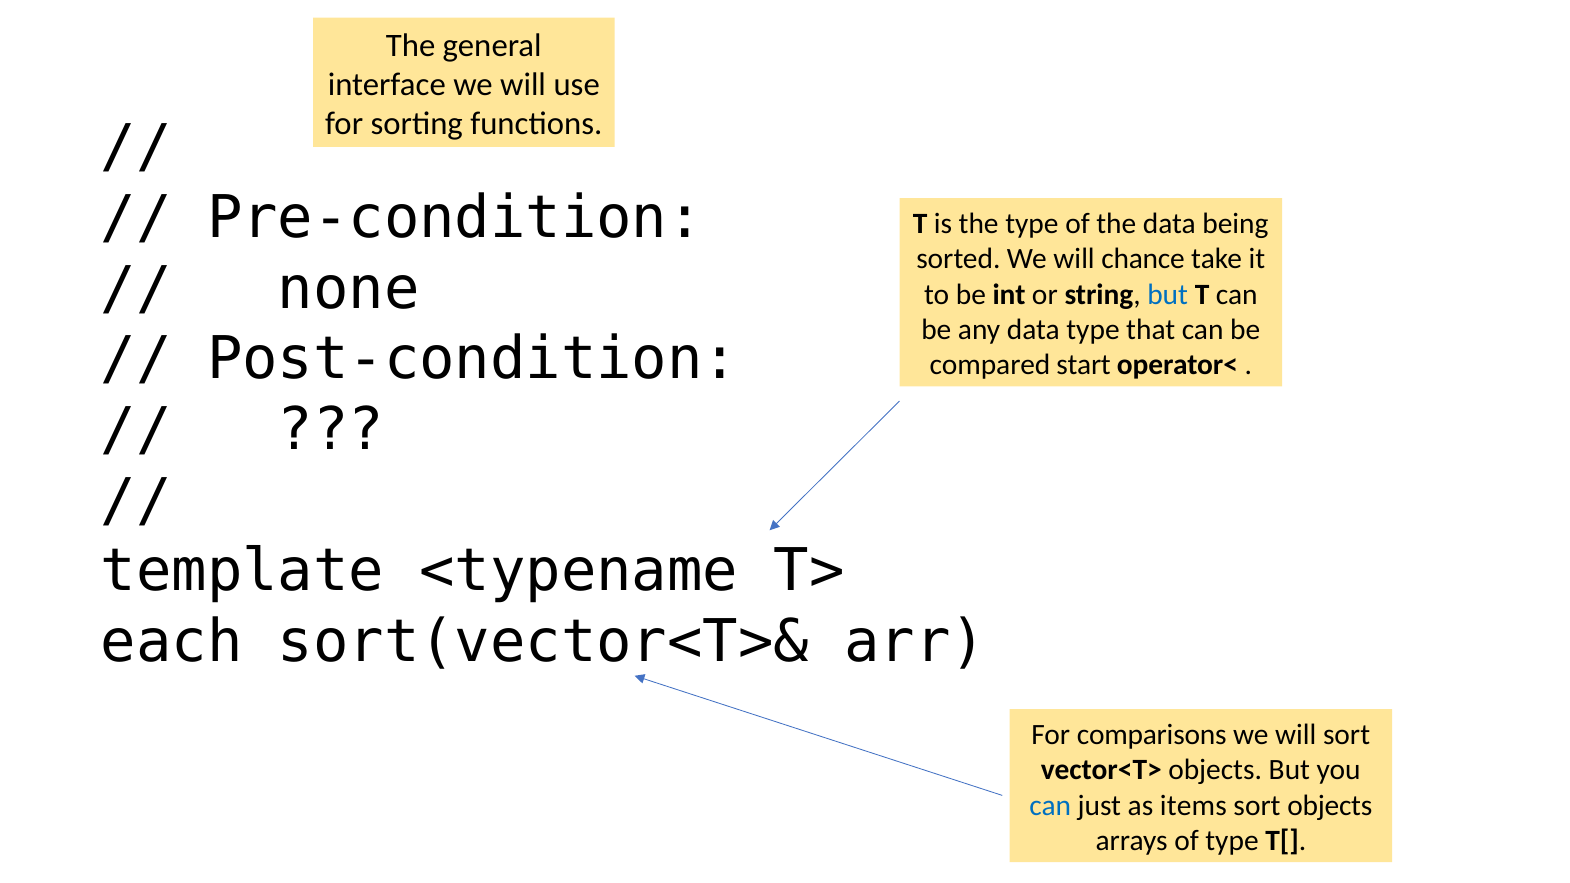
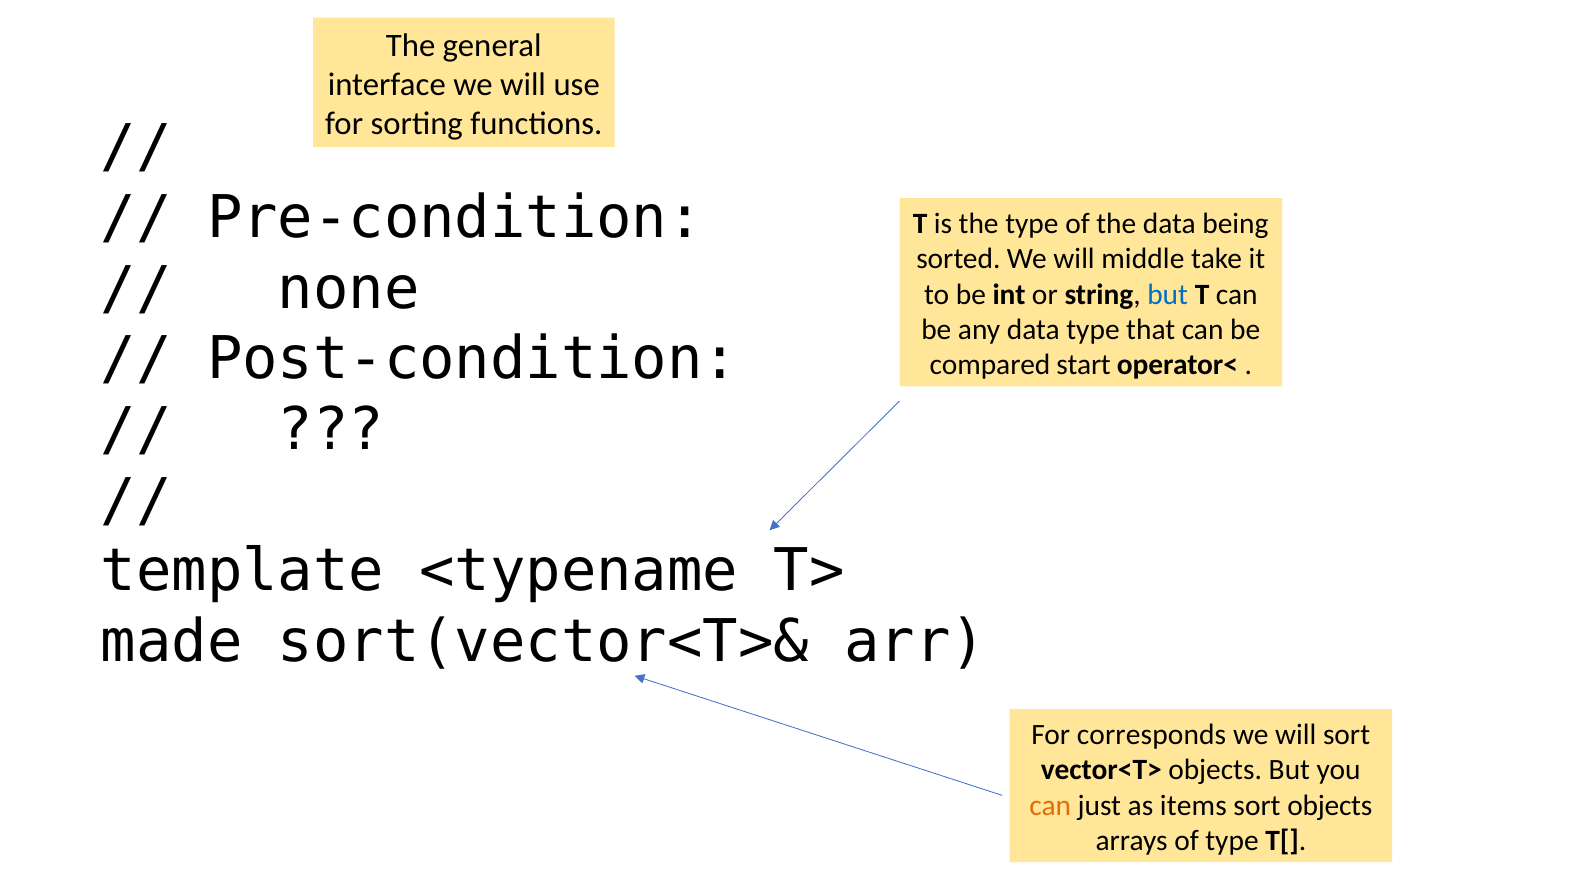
chance: chance -> middle
each: each -> made
comparisons: comparisons -> corresponds
can at (1050, 805) colour: blue -> orange
